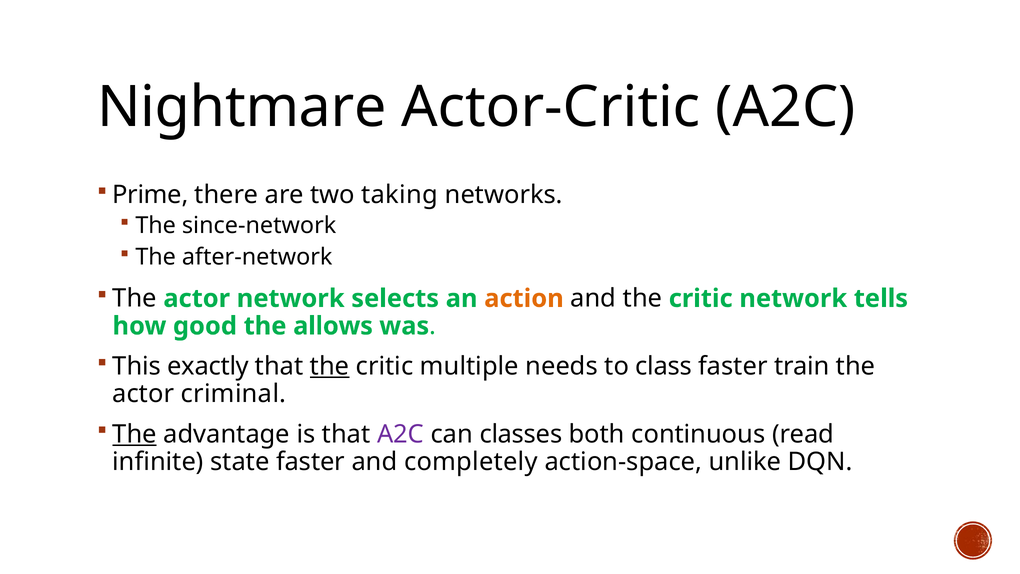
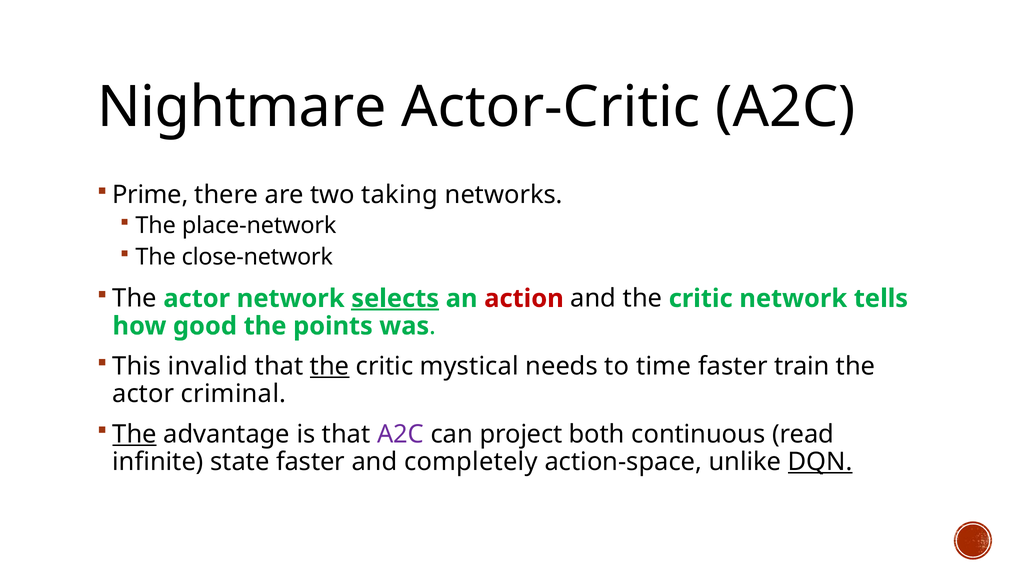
since-network: since-network -> place-network
after-network: after-network -> close-network
selects underline: none -> present
action colour: orange -> red
allows: allows -> points
exactly: exactly -> invalid
multiple: multiple -> mystical
class: class -> time
classes: classes -> project
DQN underline: none -> present
